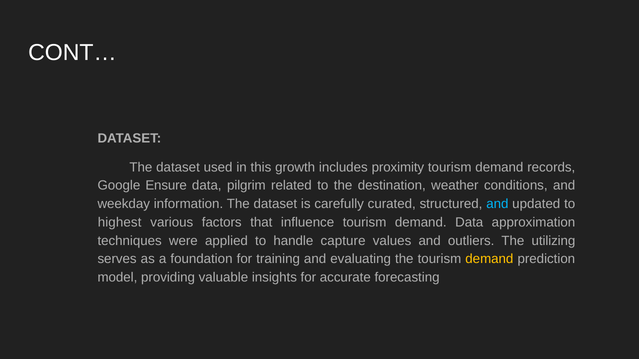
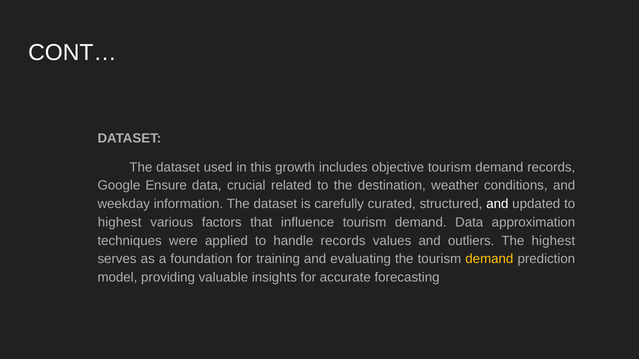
proximity: proximity -> objective
pilgrim: pilgrim -> crucial
and at (497, 204) colour: light blue -> white
handle capture: capture -> records
The utilizing: utilizing -> highest
